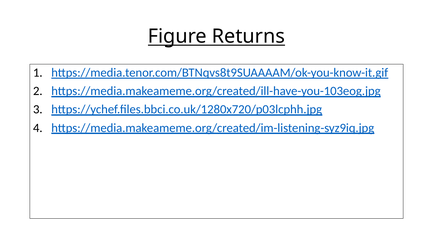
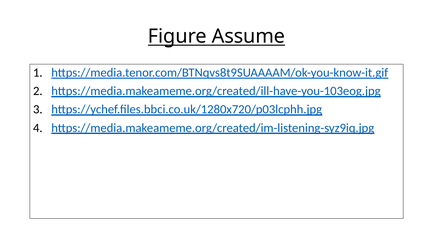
Returns: Returns -> Assume
